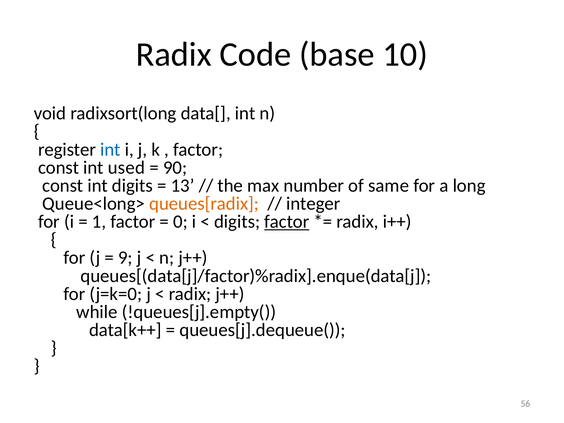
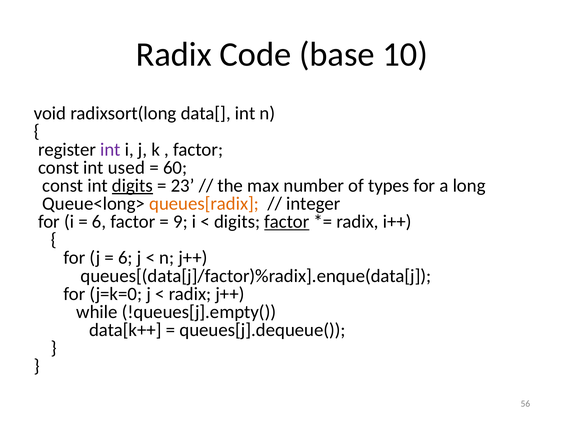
int at (110, 149) colour: blue -> purple
90: 90 -> 60
digits at (132, 186) underline: none -> present
13: 13 -> 23
same: same -> types
1 at (99, 222): 1 -> 6
0: 0 -> 9
9 at (125, 258): 9 -> 6
